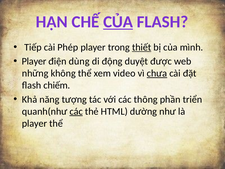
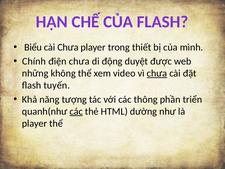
CỦA at (118, 22) underline: present -> none
Tiếp: Tiếp -> Biểu
cài Phép: Phép -> Chưa
thiết underline: present -> none
Player at (34, 61): Player -> Chính
điện dùng: dùng -> chưa
chiếm: chiếm -> tuyến
